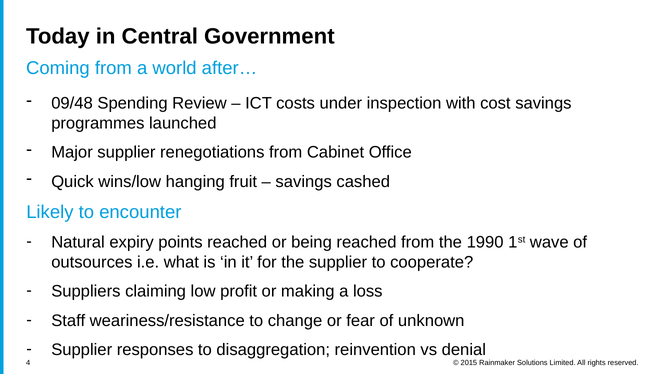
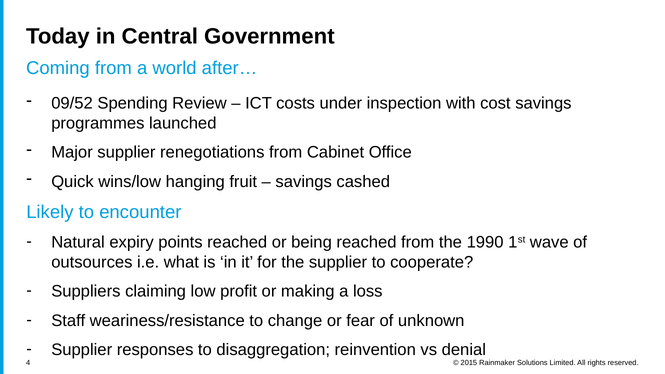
09/48: 09/48 -> 09/52
